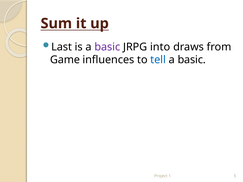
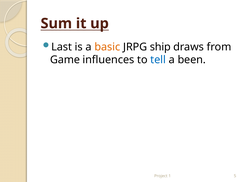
basic at (107, 47) colour: purple -> orange
into: into -> ship
basic at (192, 60): basic -> been
